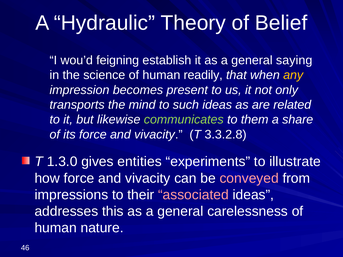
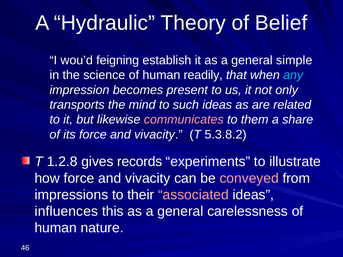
saying: saying -> simple
any colour: yellow -> light blue
communicates colour: light green -> pink
3.3.2.8: 3.3.2.8 -> 5.3.8.2
1.3.0: 1.3.0 -> 1.2.8
entities: entities -> records
addresses: addresses -> influences
